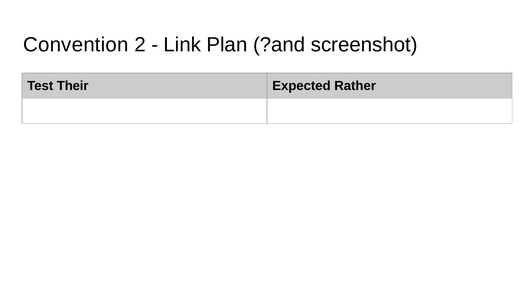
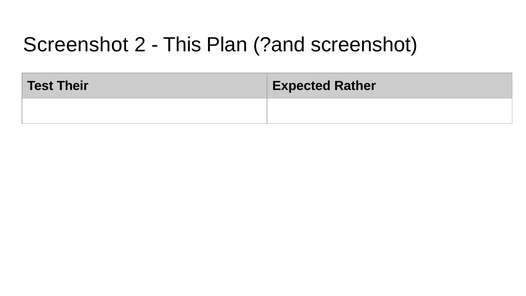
Convention at (76, 45): Convention -> Screenshot
Link: Link -> This
